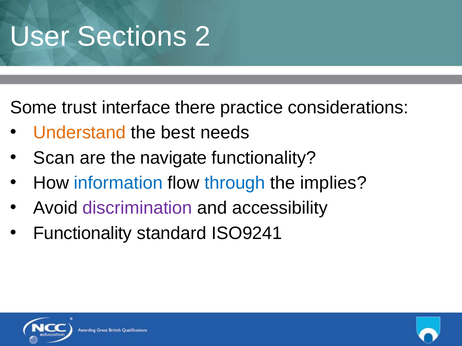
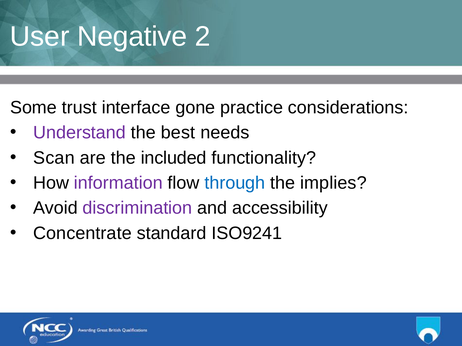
Sections: Sections -> Negative
there: there -> gone
Understand colour: orange -> purple
navigate: navigate -> included
information colour: blue -> purple
Functionality at (83, 234): Functionality -> Concentrate
